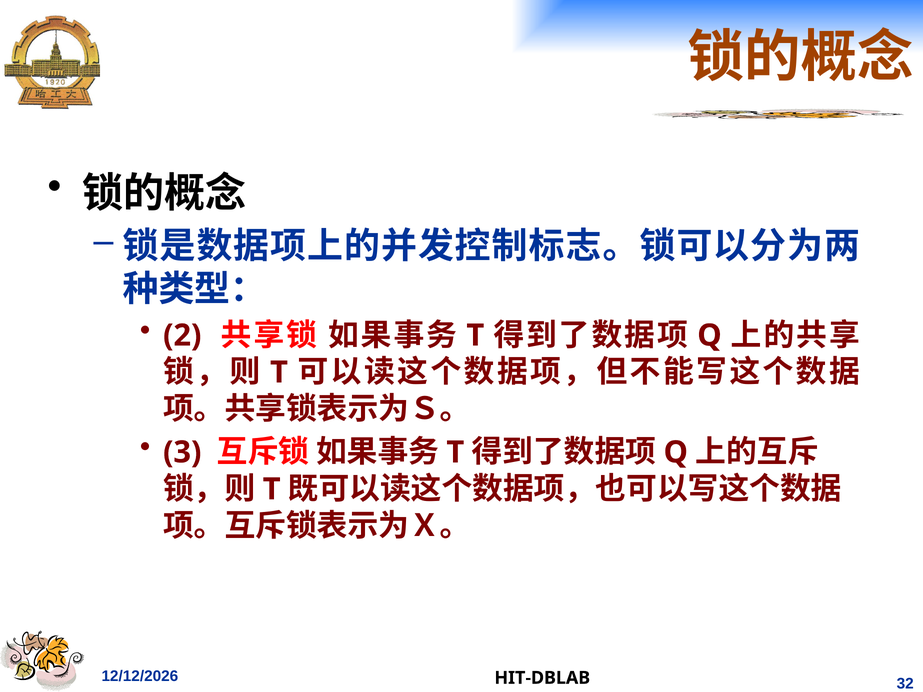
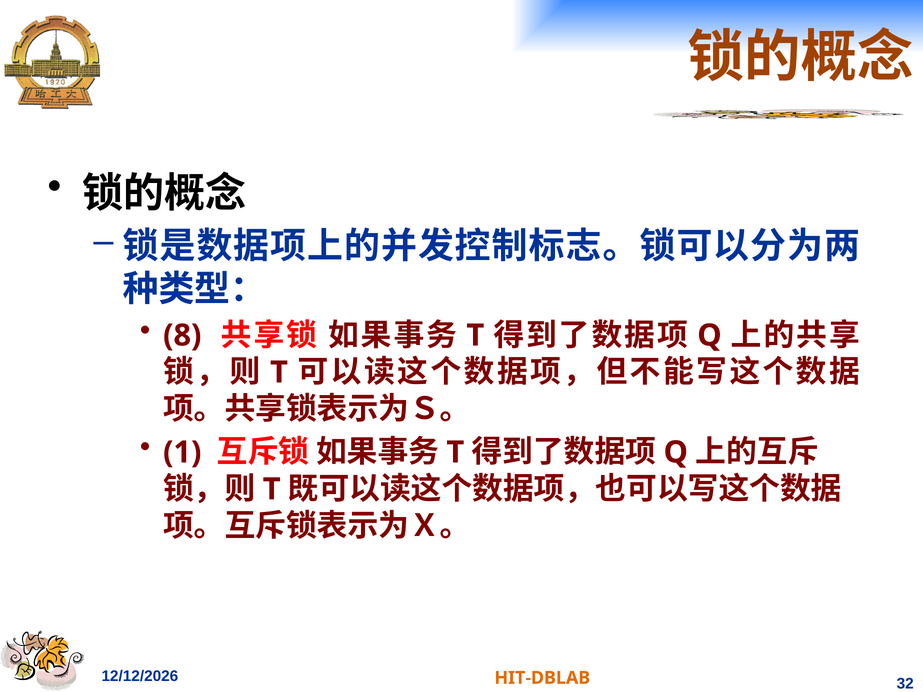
2: 2 -> 8
3: 3 -> 1
HIT-DBLAB colour: black -> orange
